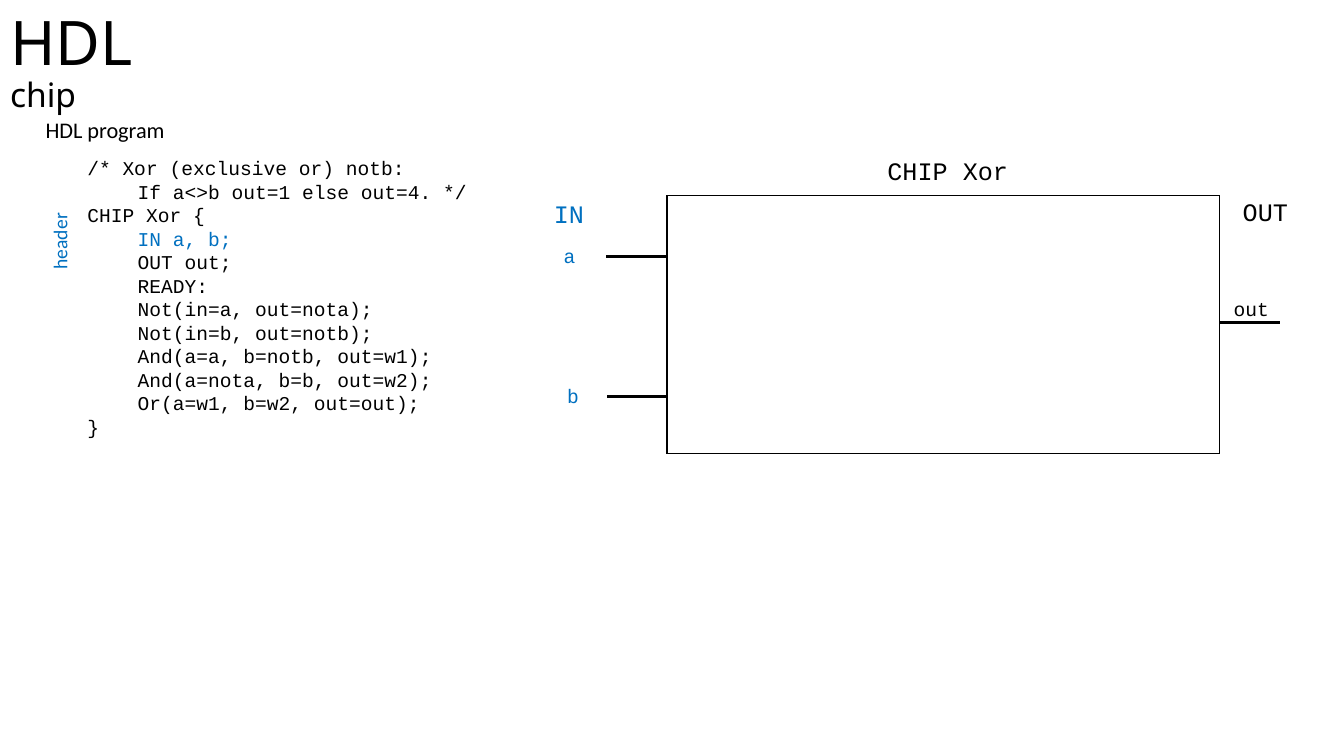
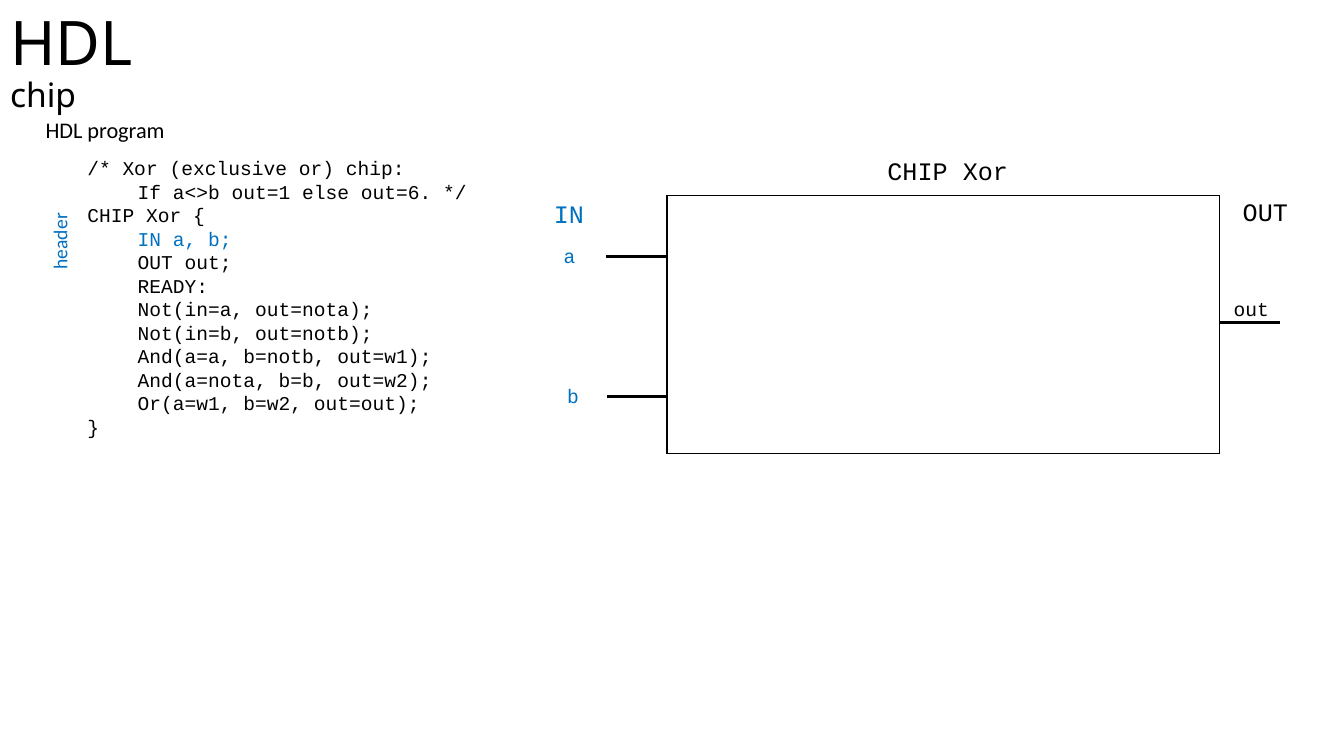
or notb: notb -> chip
out=4: out=4 -> out=6
